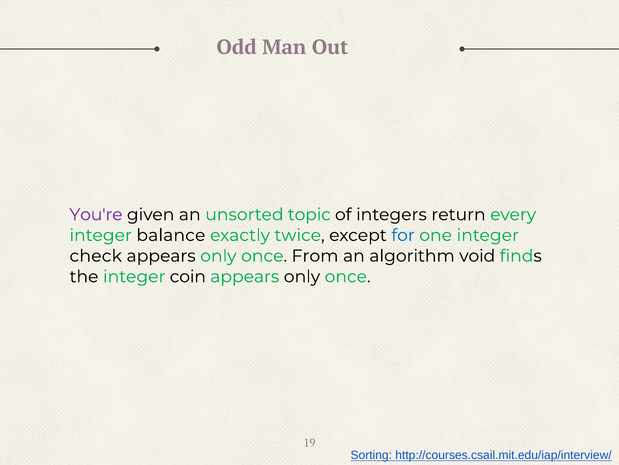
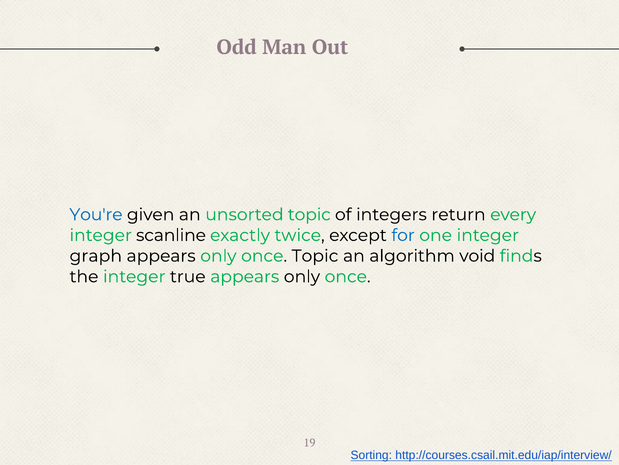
You're colour: purple -> blue
balance: balance -> scanline
check: check -> graph
once From: From -> Topic
coin: coin -> true
